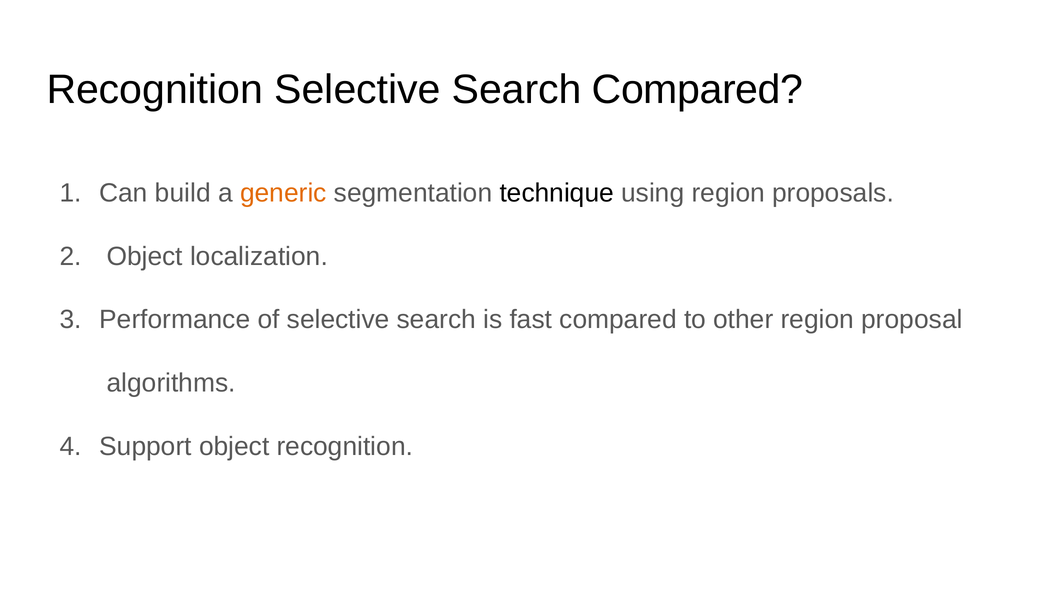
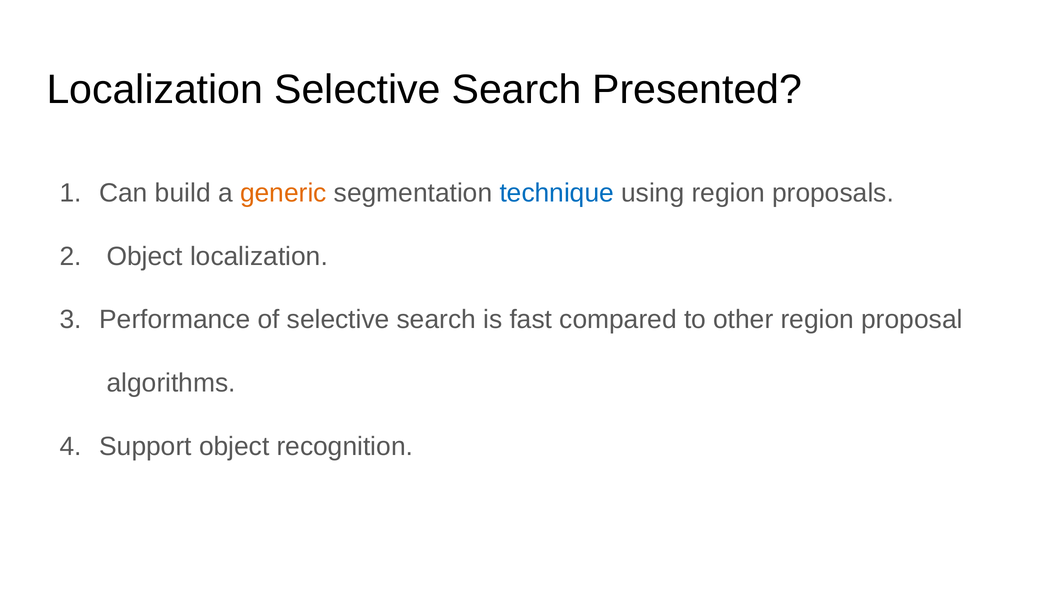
Recognition at (155, 89): Recognition -> Localization
Search Compared: Compared -> Presented
technique colour: black -> blue
